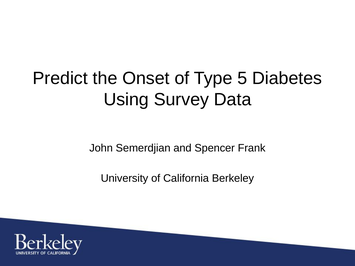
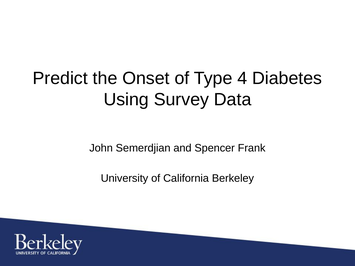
5: 5 -> 4
